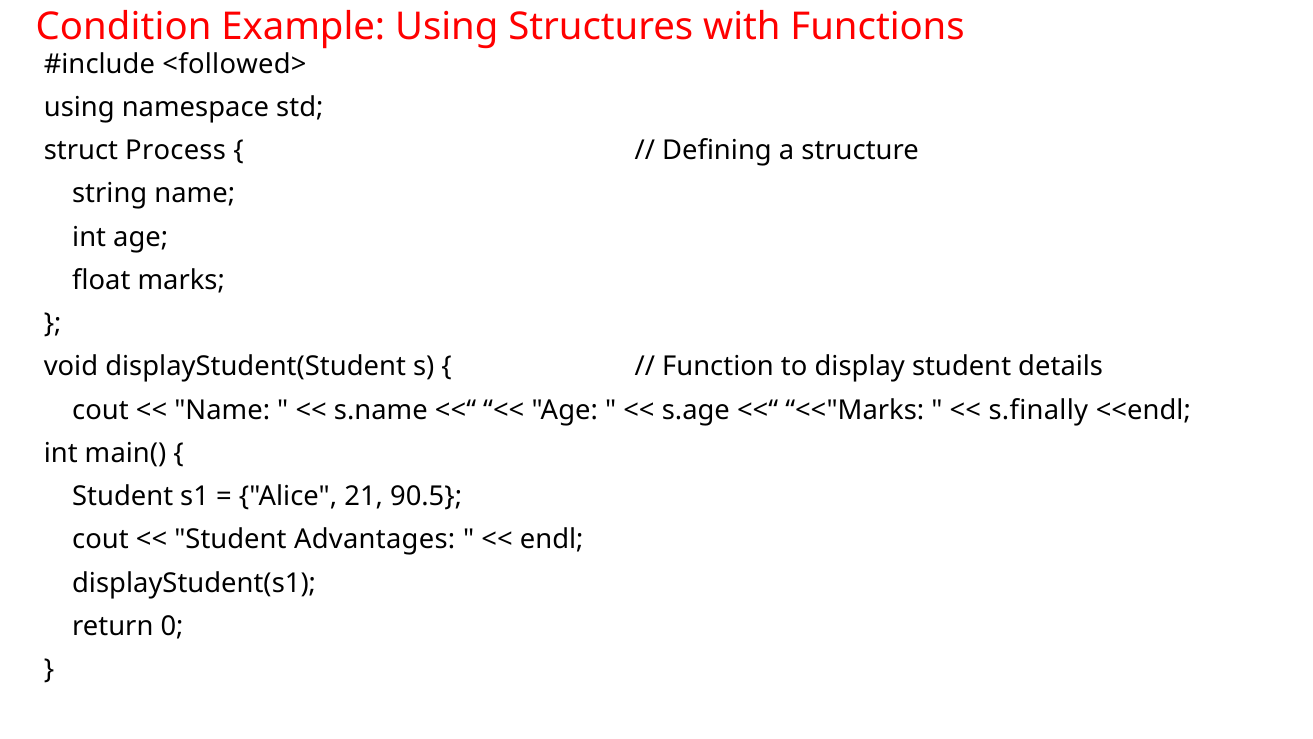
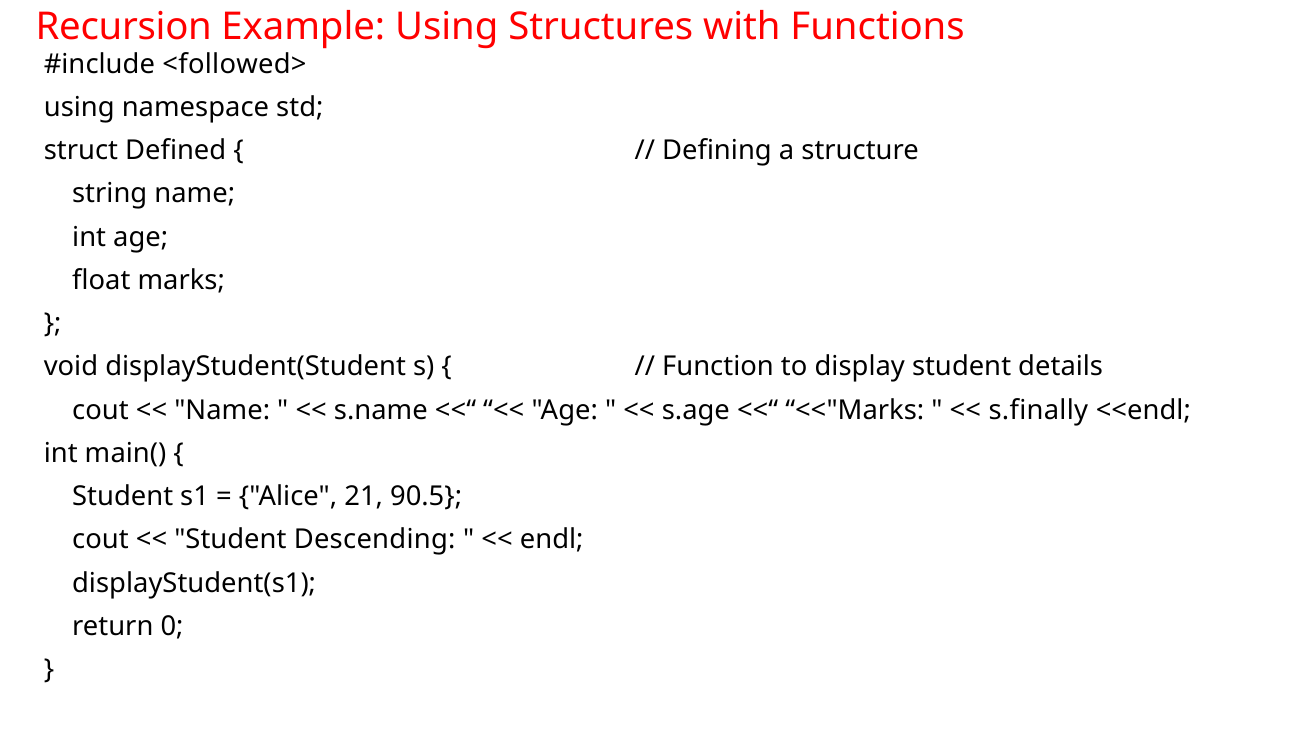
Condition: Condition -> Recursion
Process: Process -> Defined
Advantages: Advantages -> Descending
